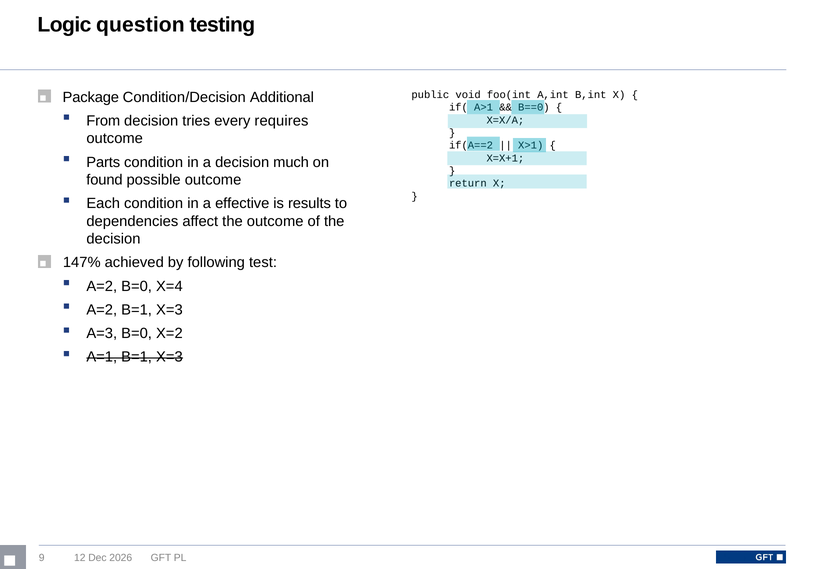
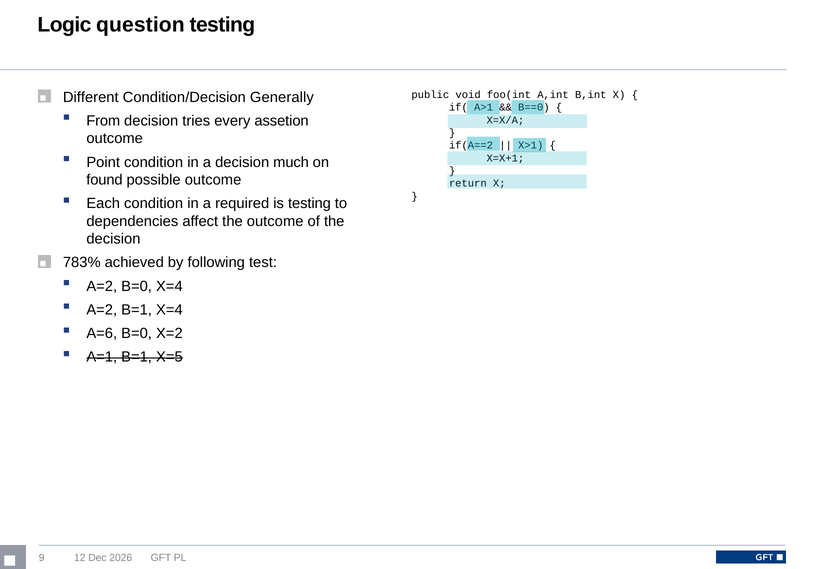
Package: Package -> Different
Additional: Additional -> Generally
requires: requires -> assetion
Parts: Parts -> Point
effective: effective -> required
is results: results -> testing
147%: 147% -> 783%
A=2 B=1 X=3: X=3 -> X=4
A=3: A=3 -> A=6
A=1 B=1 X=3: X=3 -> X=5
